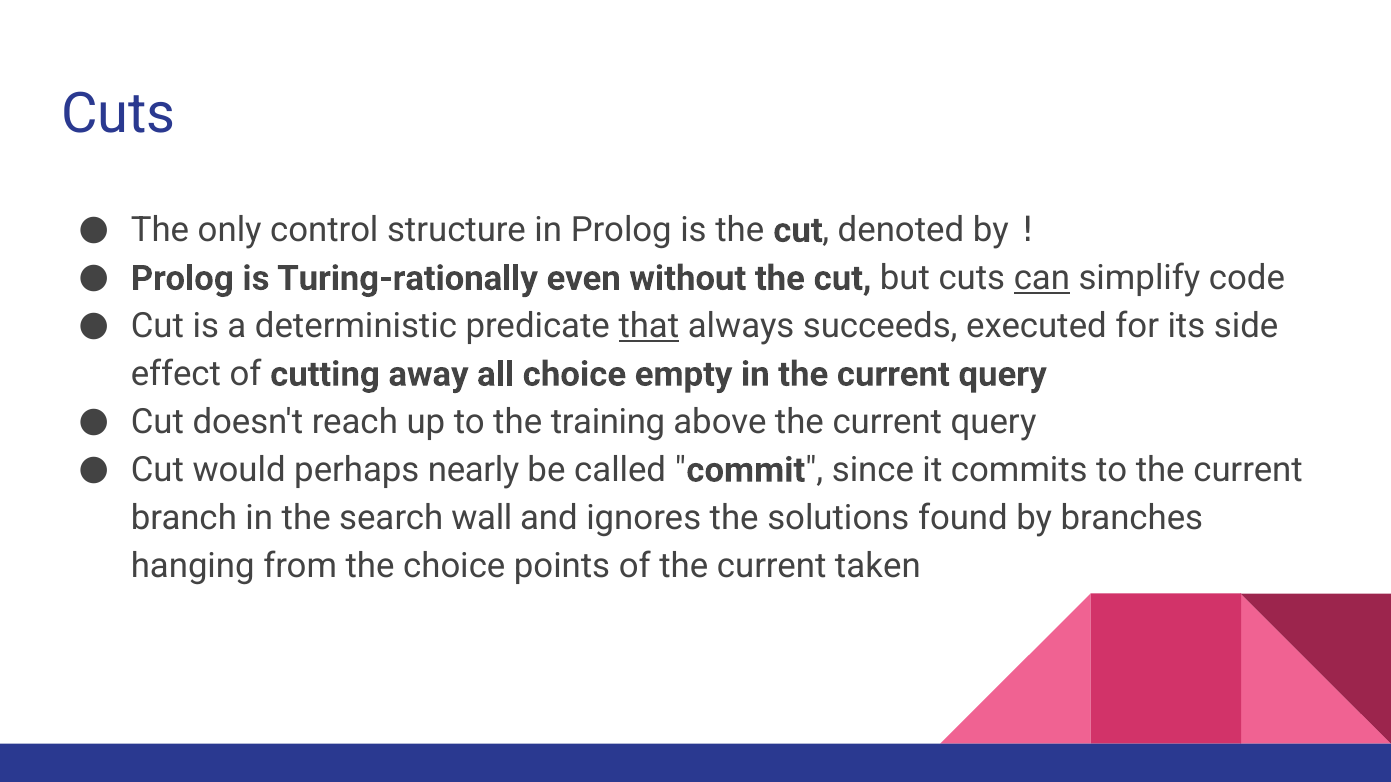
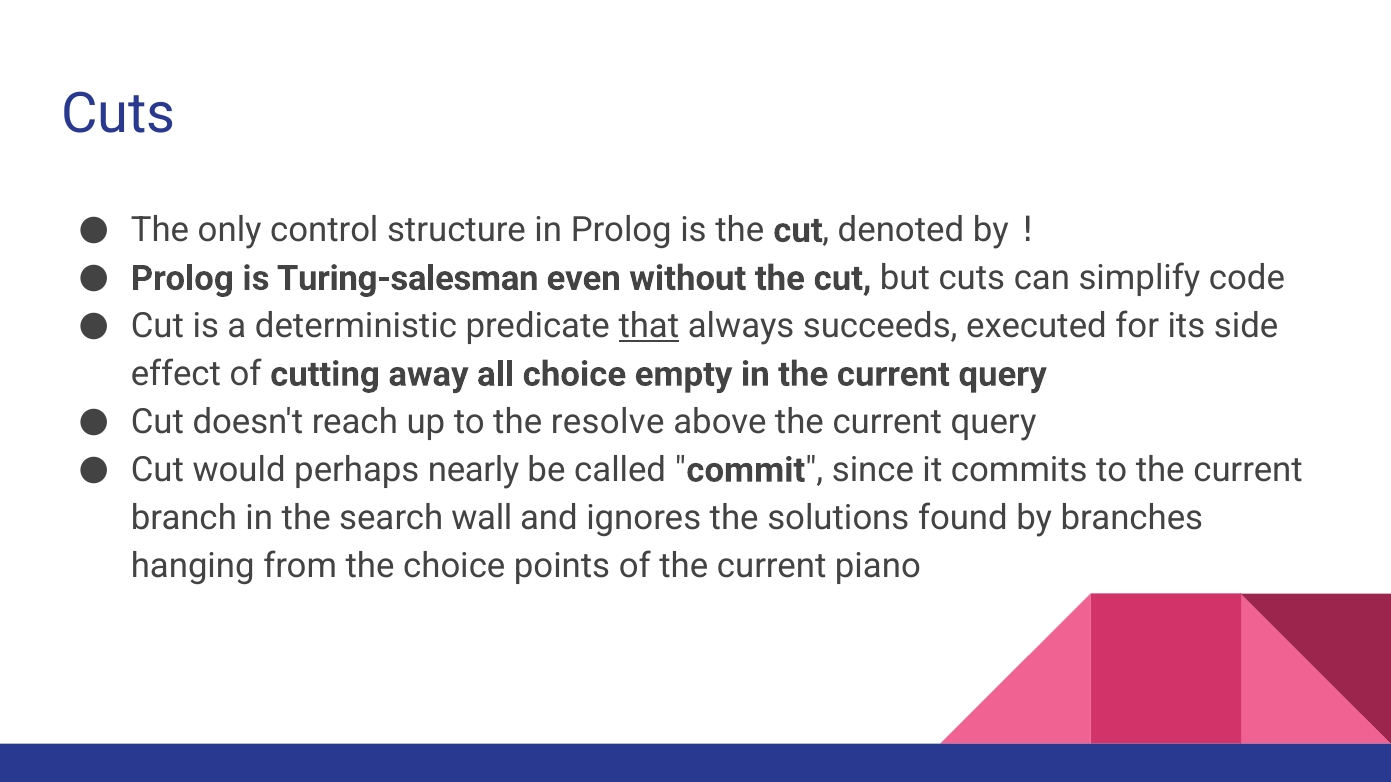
Turing-rationally: Turing-rationally -> Turing-salesman
can underline: present -> none
training: training -> resolve
taken: taken -> piano
